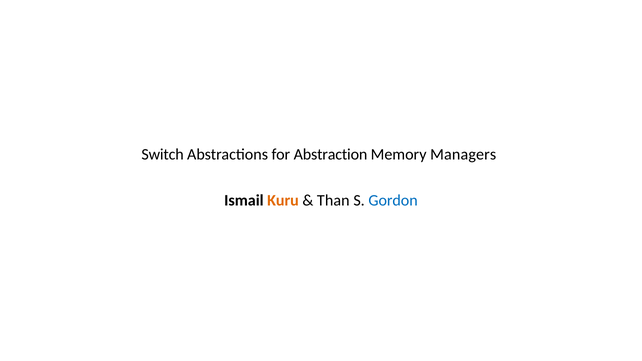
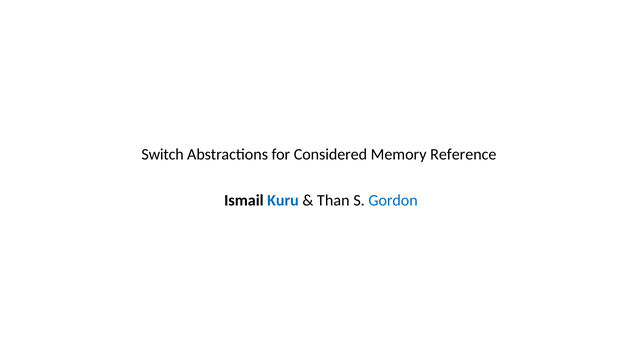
Abstraction: Abstraction -> Considered
Managers: Managers -> Reference
Kuru colour: orange -> blue
